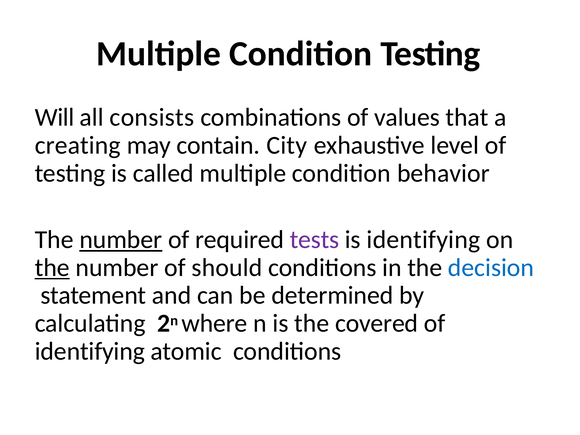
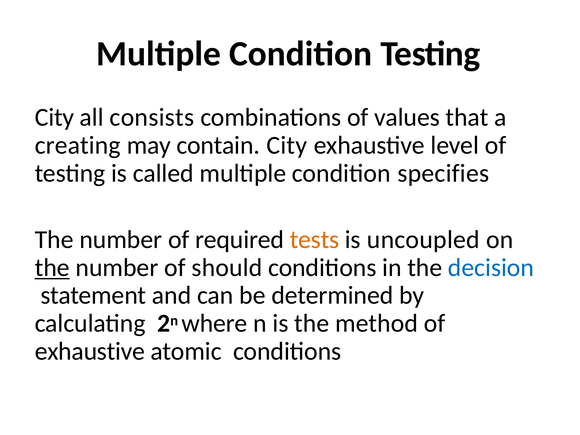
Will at (55, 117): Will -> City
behavior: behavior -> specifies
number at (121, 240) underline: present -> none
tests colour: purple -> orange
is identifying: identifying -> uncoupled
covered: covered -> method
identifying at (90, 351): identifying -> exhaustive
